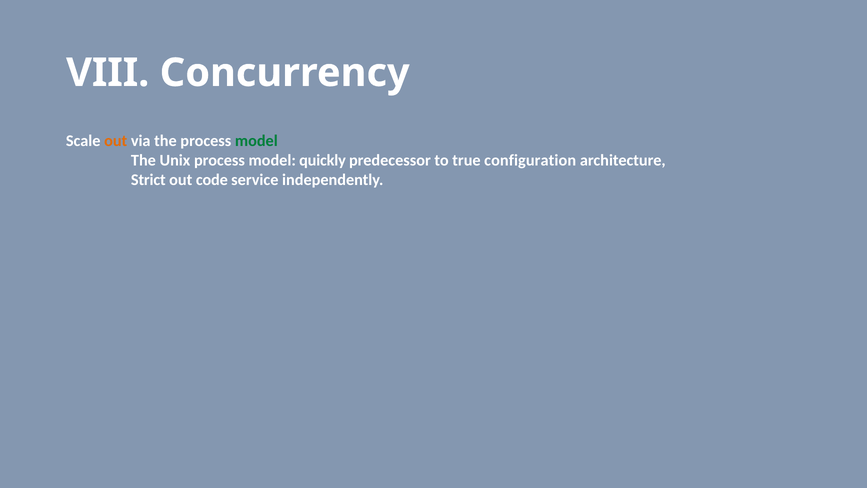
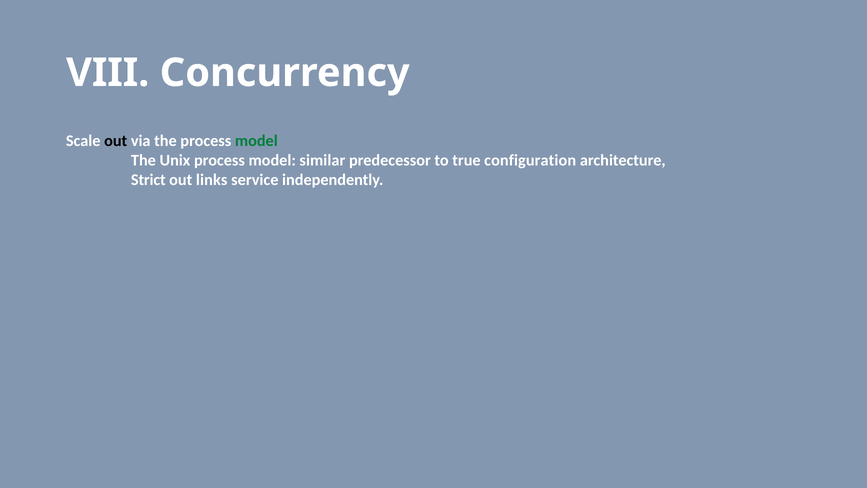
out at (116, 141) colour: orange -> black
quickly: quickly -> similar
code: code -> links
